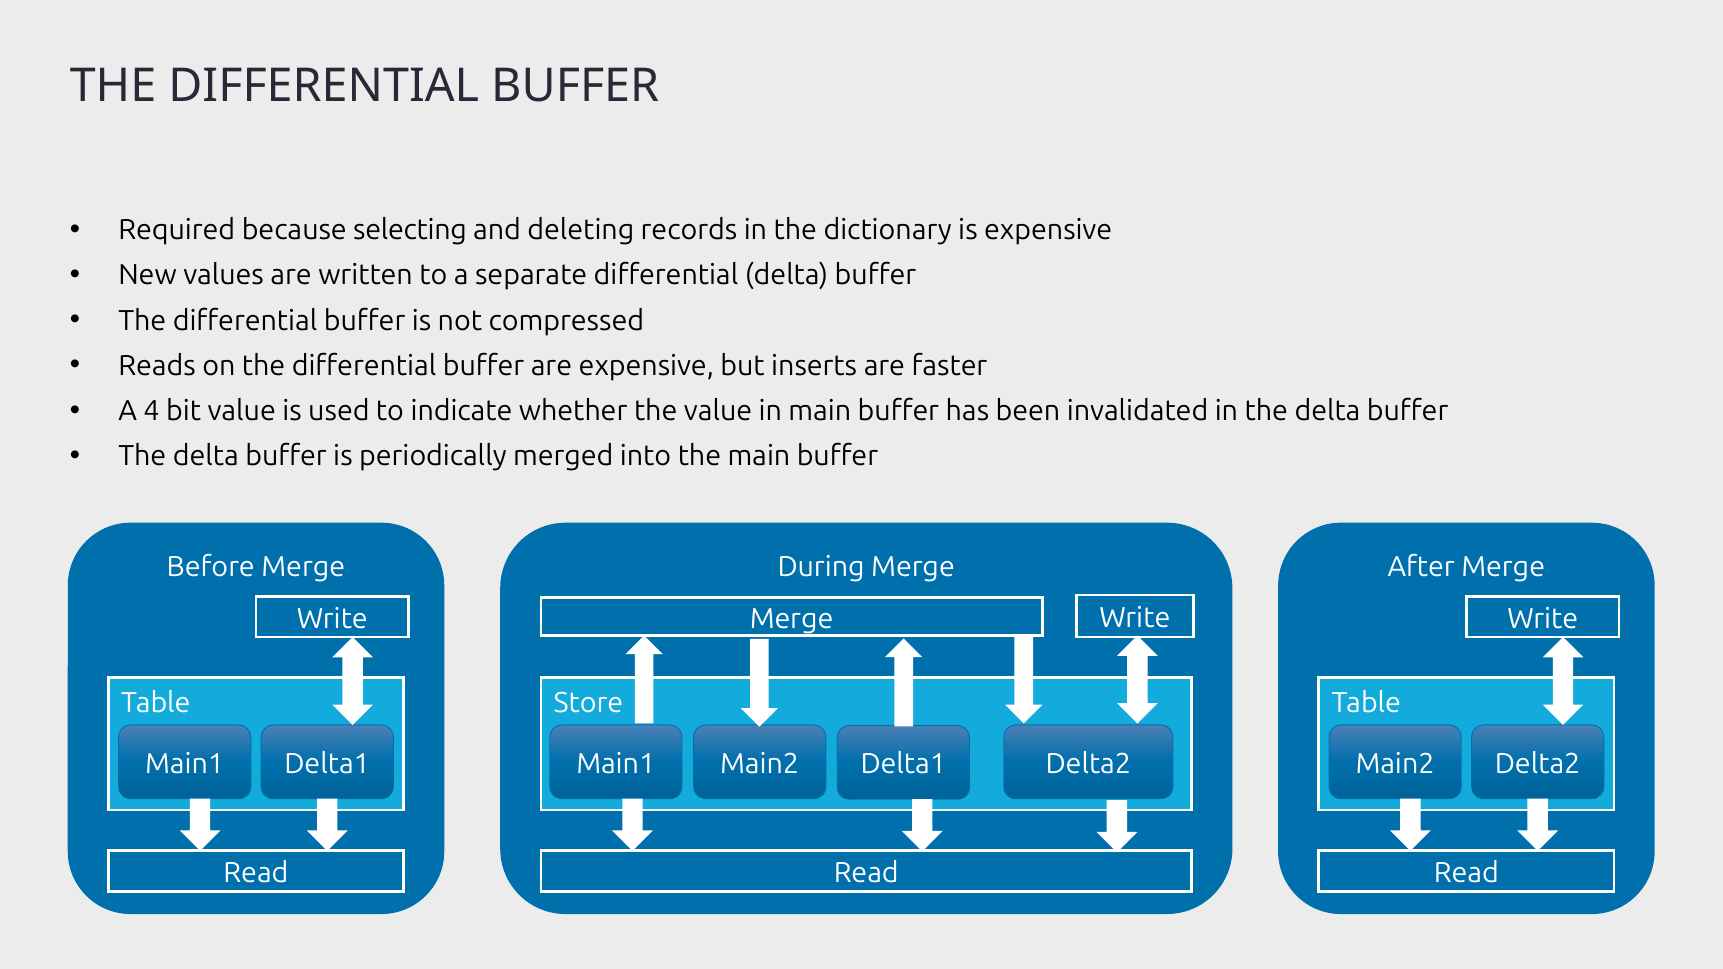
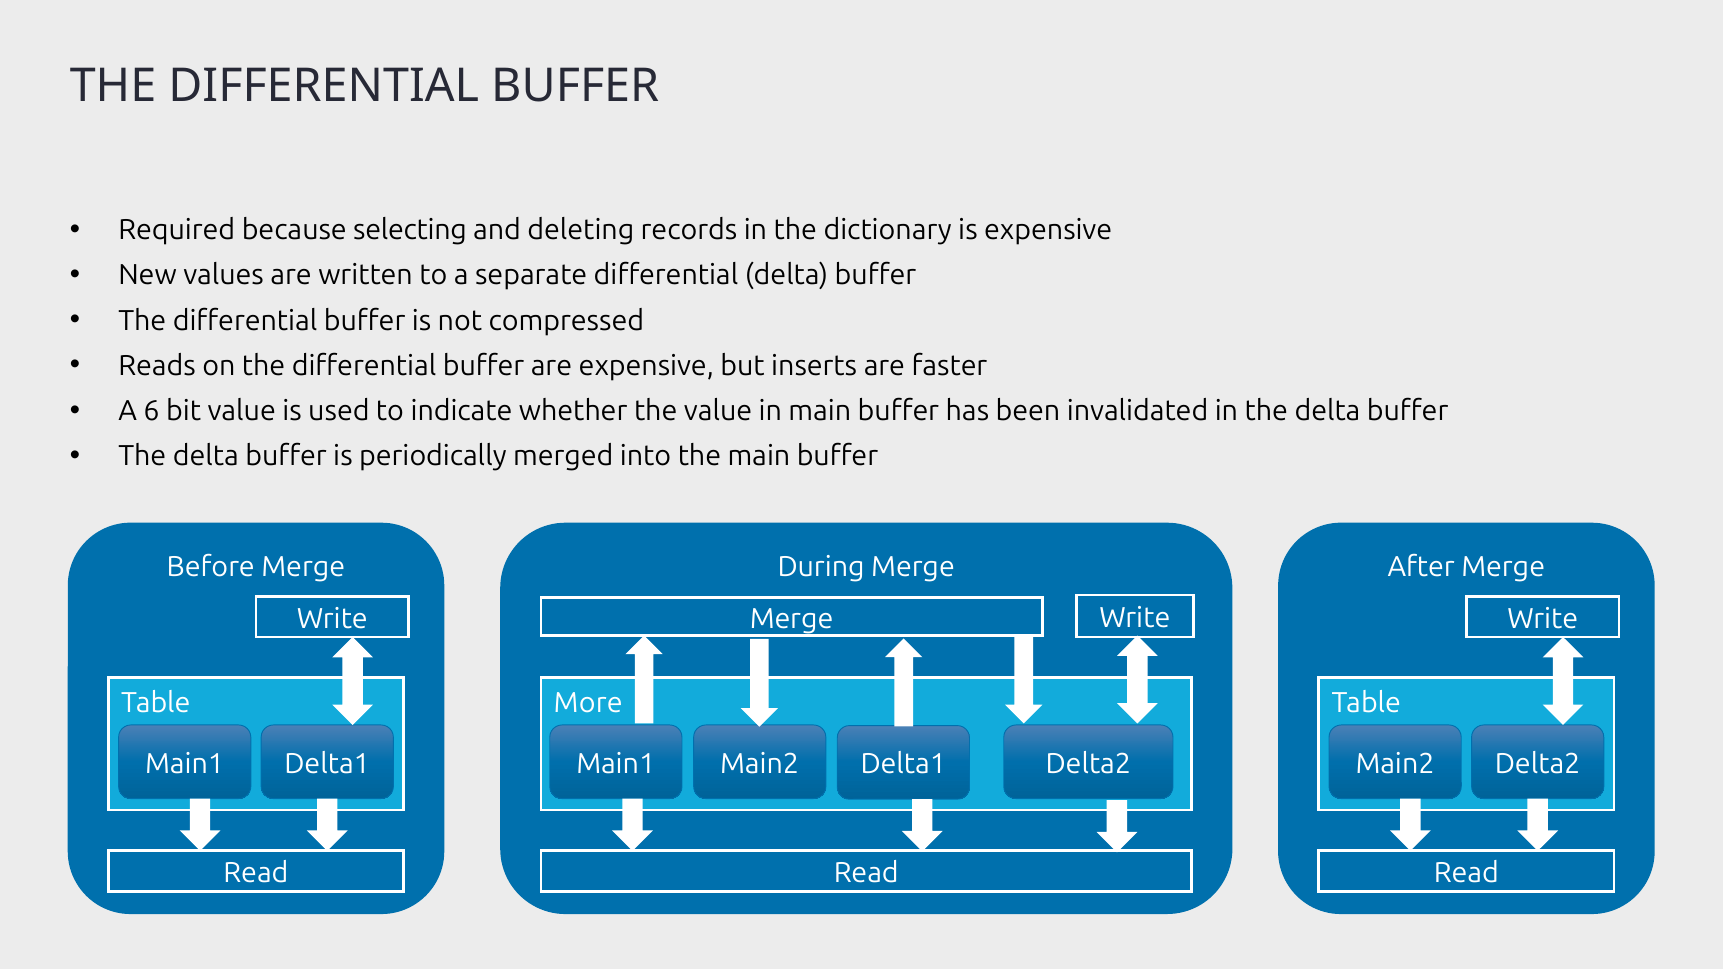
4: 4 -> 6
Store: Store -> More
